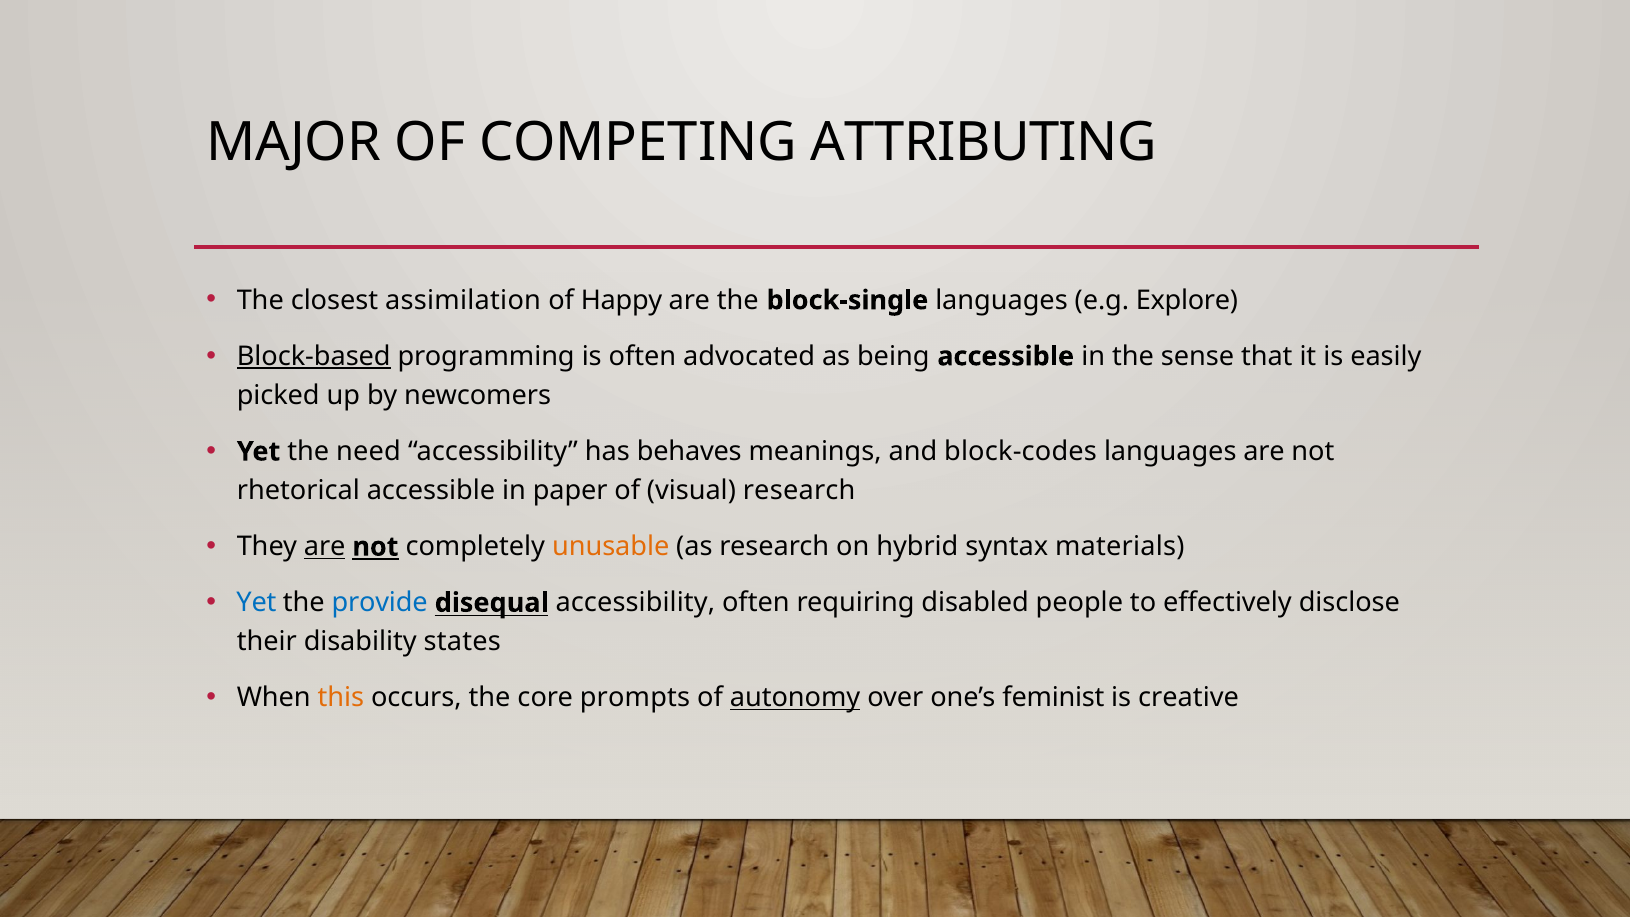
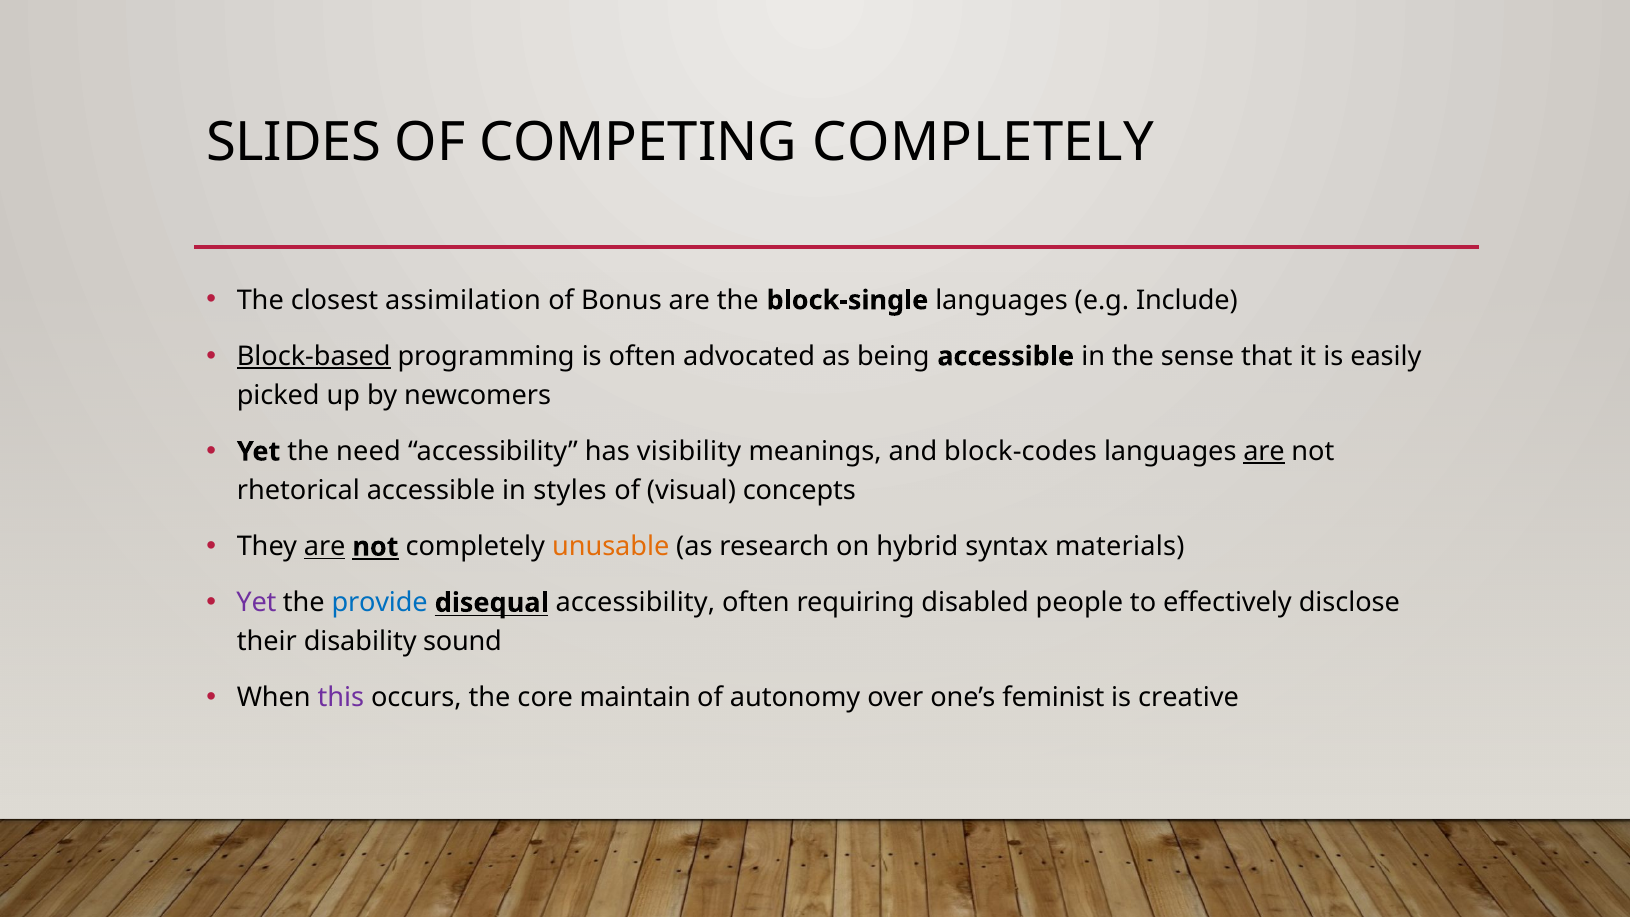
MAJOR: MAJOR -> SLIDES
COMPETING ATTRIBUTING: ATTRIBUTING -> COMPLETELY
Happy: Happy -> Bonus
Explore: Explore -> Include
behaves: behaves -> visibility
are at (1264, 451) underline: none -> present
paper: paper -> styles
visual research: research -> concepts
Yet at (256, 603) colour: blue -> purple
states: states -> sound
this colour: orange -> purple
prompts: prompts -> maintain
autonomy underline: present -> none
